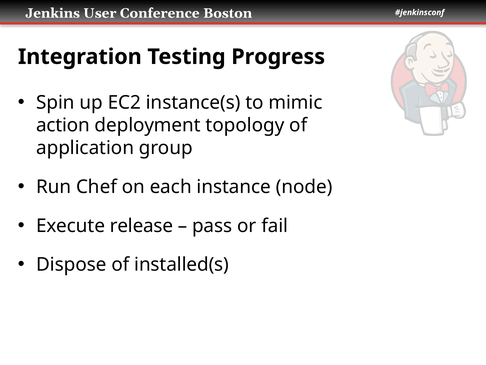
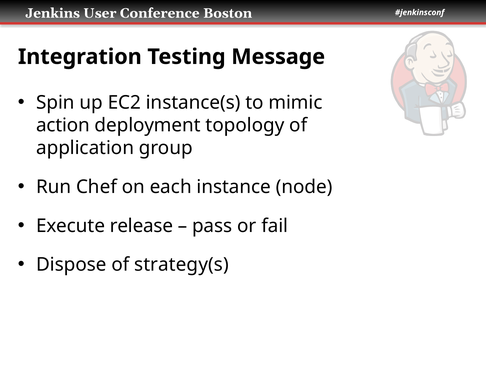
Progress: Progress -> Message
installed(s: installed(s -> strategy(s
